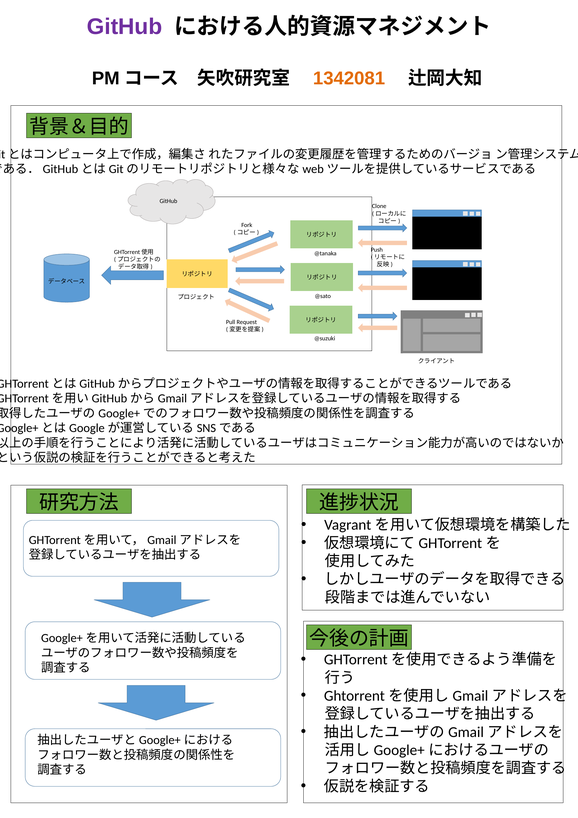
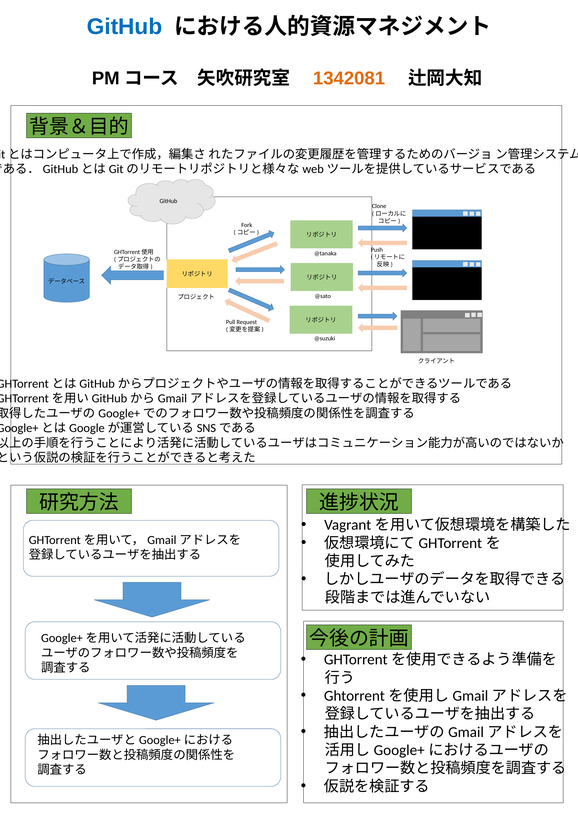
GitHub at (125, 27) colour: purple -> blue
